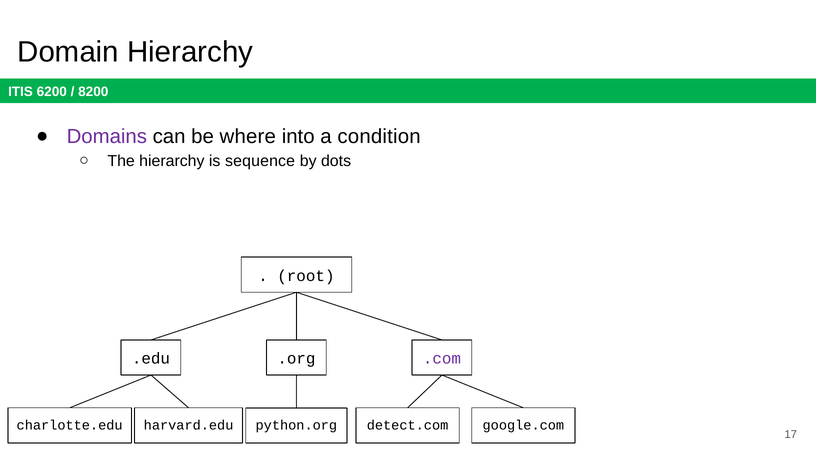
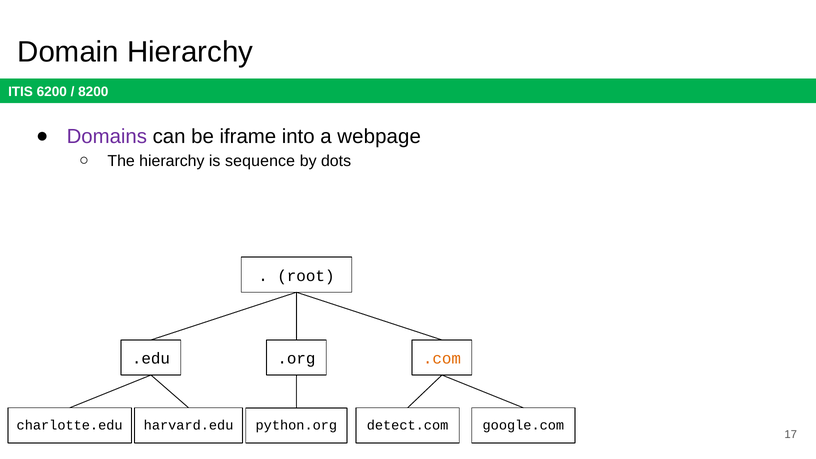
where: where -> iframe
condition: condition -> webpage
.com colour: purple -> orange
